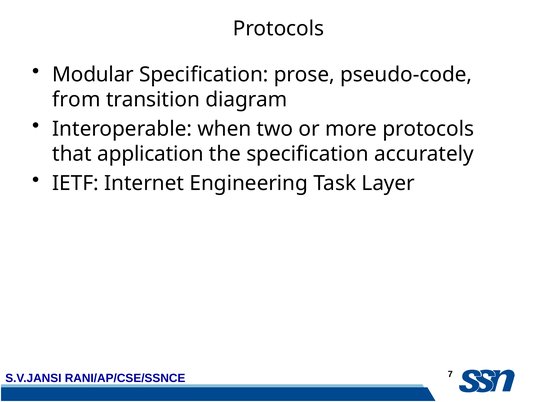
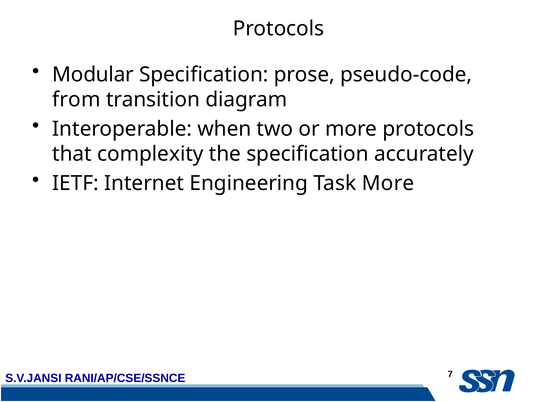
application: application -> complexity
Task Layer: Layer -> More
